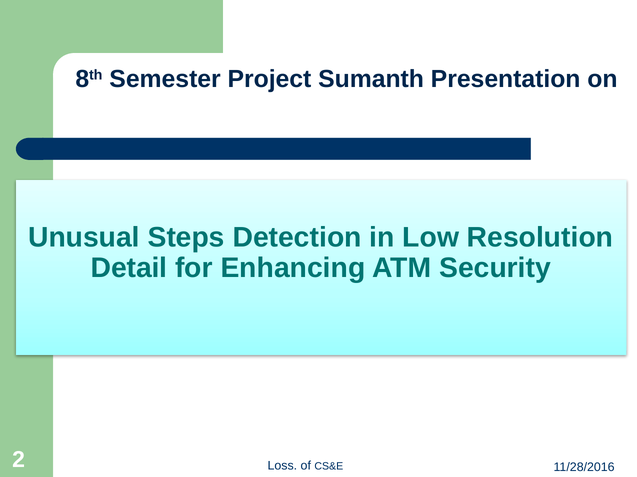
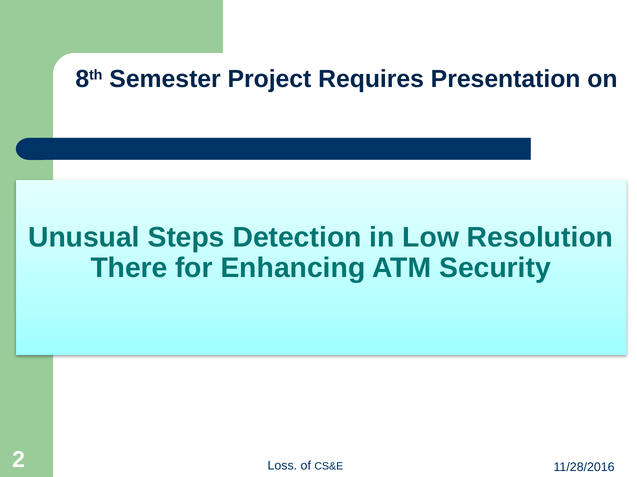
Sumanth: Sumanth -> Requires
Detail: Detail -> There
